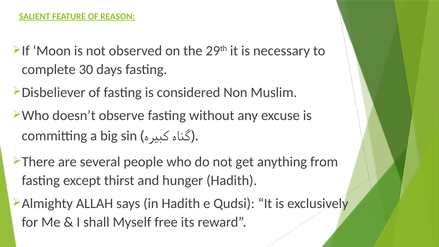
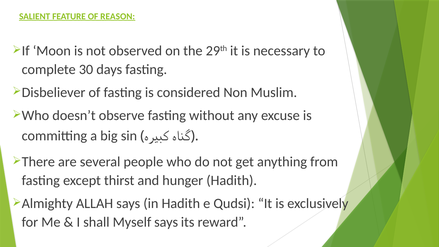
Myself free: free -> says
